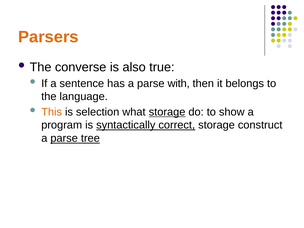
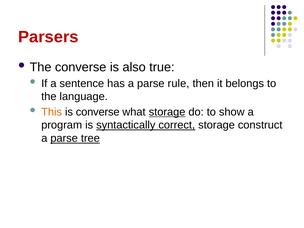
Parsers colour: orange -> red
with: with -> rule
is selection: selection -> converse
